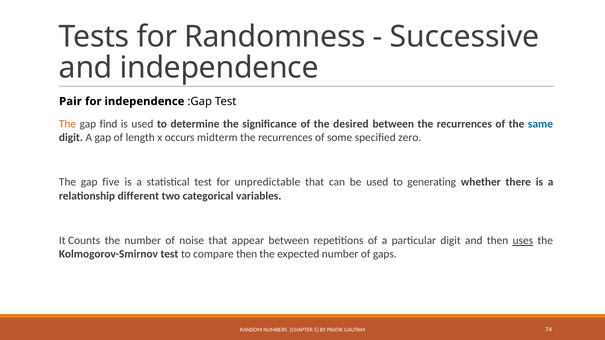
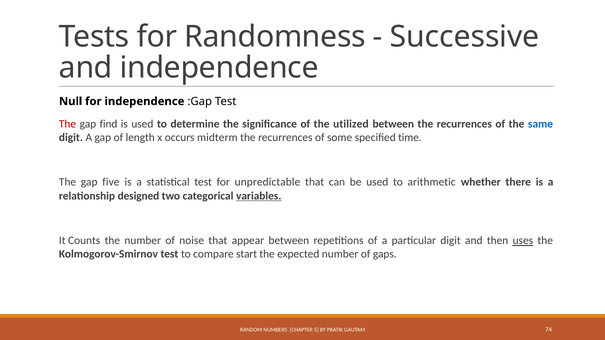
Pair: Pair -> Null
The at (68, 124) colour: orange -> red
desired: desired -> utilized
zero: zero -> time
generating: generating -> arithmetic
different: different -> designed
variables underline: none -> present
compare then: then -> start
